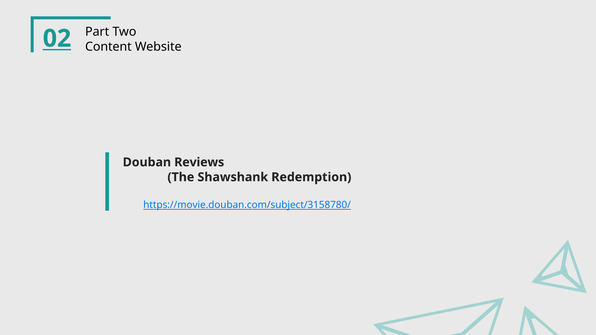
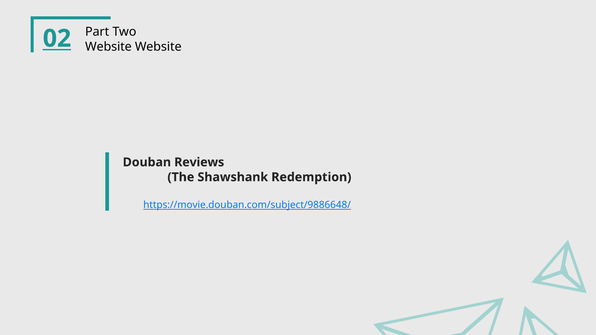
Content at (108, 47): Content -> Website
https://movie.douban.com/subject/3158780/: https://movie.douban.com/subject/3158780/ -> https://movie.douban.com/subject/9886648/
